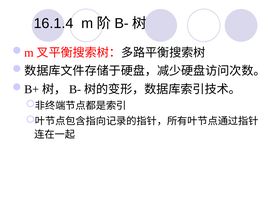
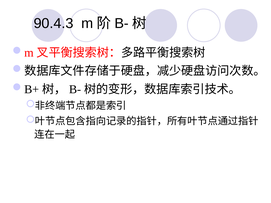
16.1.4: 16.1.4 -> 90.4.3
